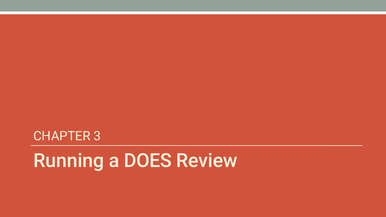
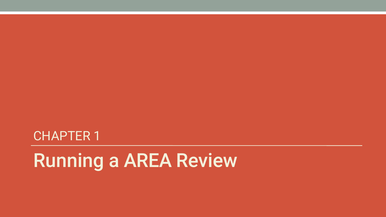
3: 3 -> 1
DOES: DOES -> AREA
